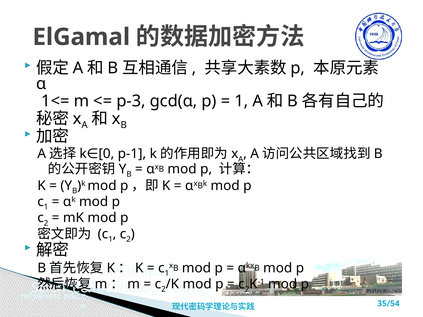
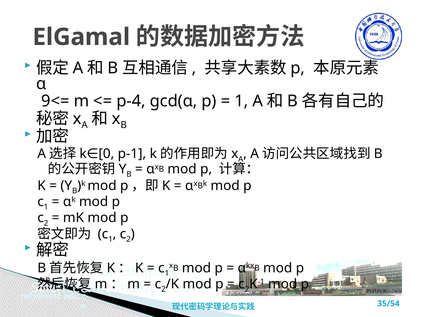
1<=: 1<= -> 9<=
p-3: p-3 -> p-4
